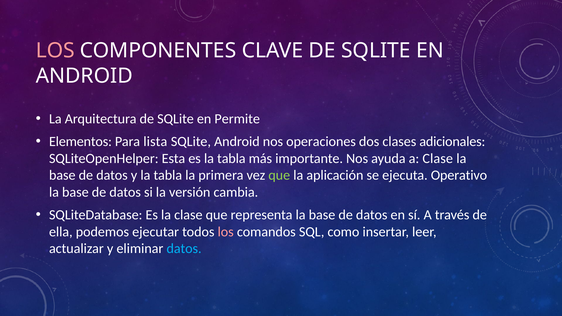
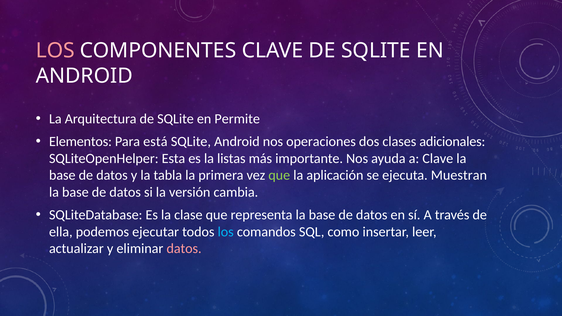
lista: lista -> está
es la tabla: tabla -> listas
a Clase: Clase -> Clave
Operativo: Operativo -> Muestran
los at (226, 232) colour: pink -> light blue
datos at (184, 249) colour: light blue -> pink
